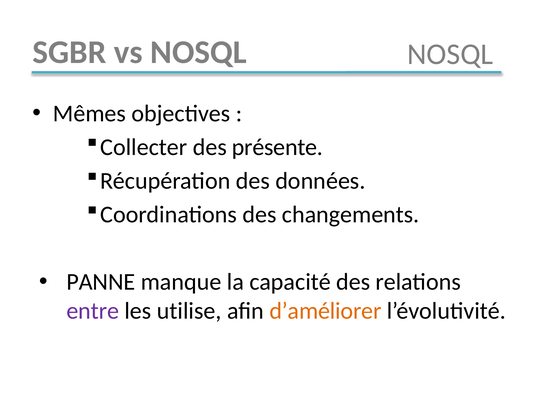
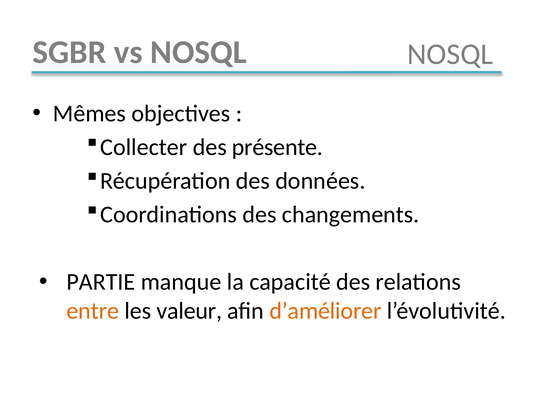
PANNE: PANNE -> PARTIE
entre colour: purple -> orange
utilise: utilise -> valeur
